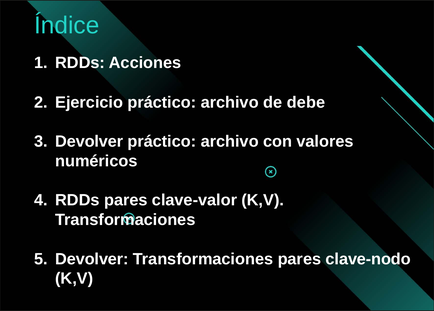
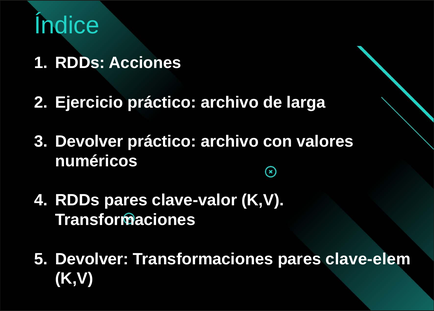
debe: debe -> larga
clave-nodo: clave-nodo -> clave-elem
